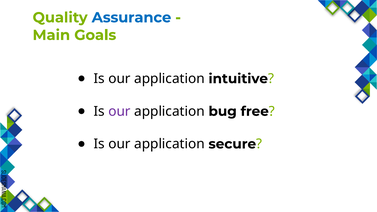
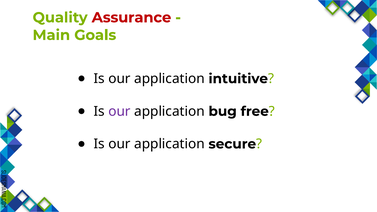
Assurance colour: blue -> red
